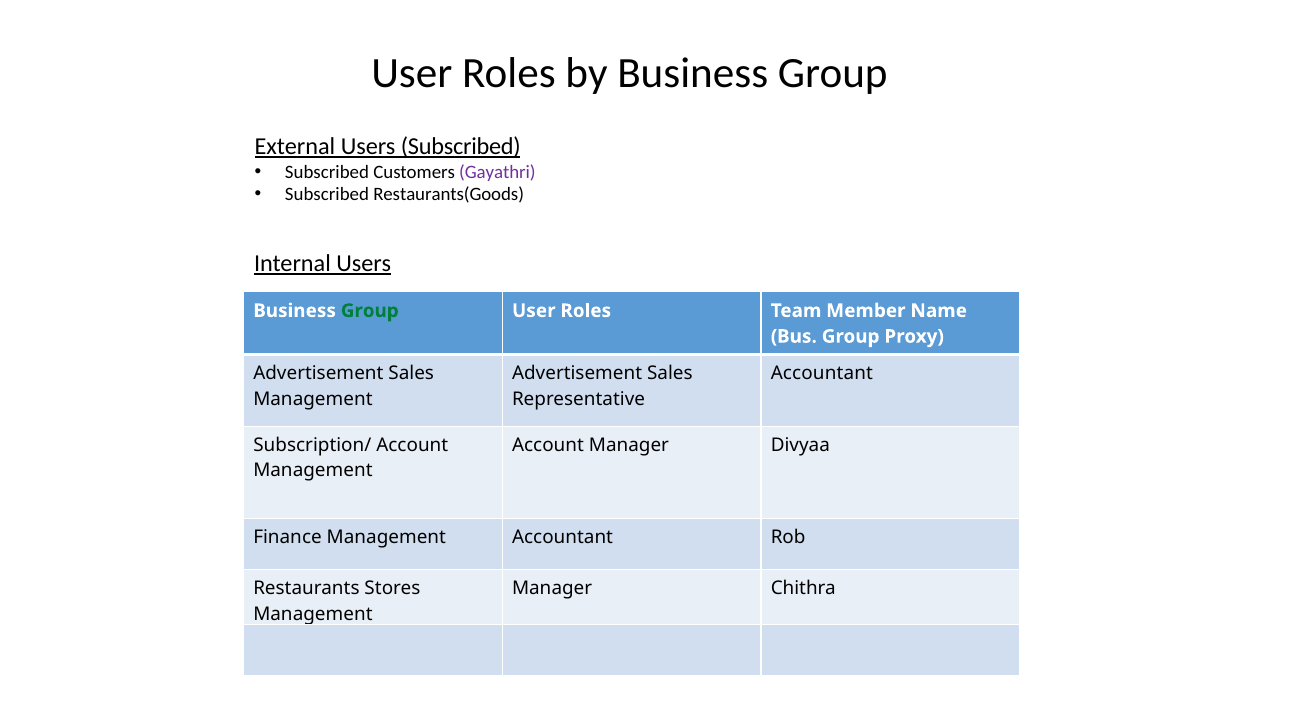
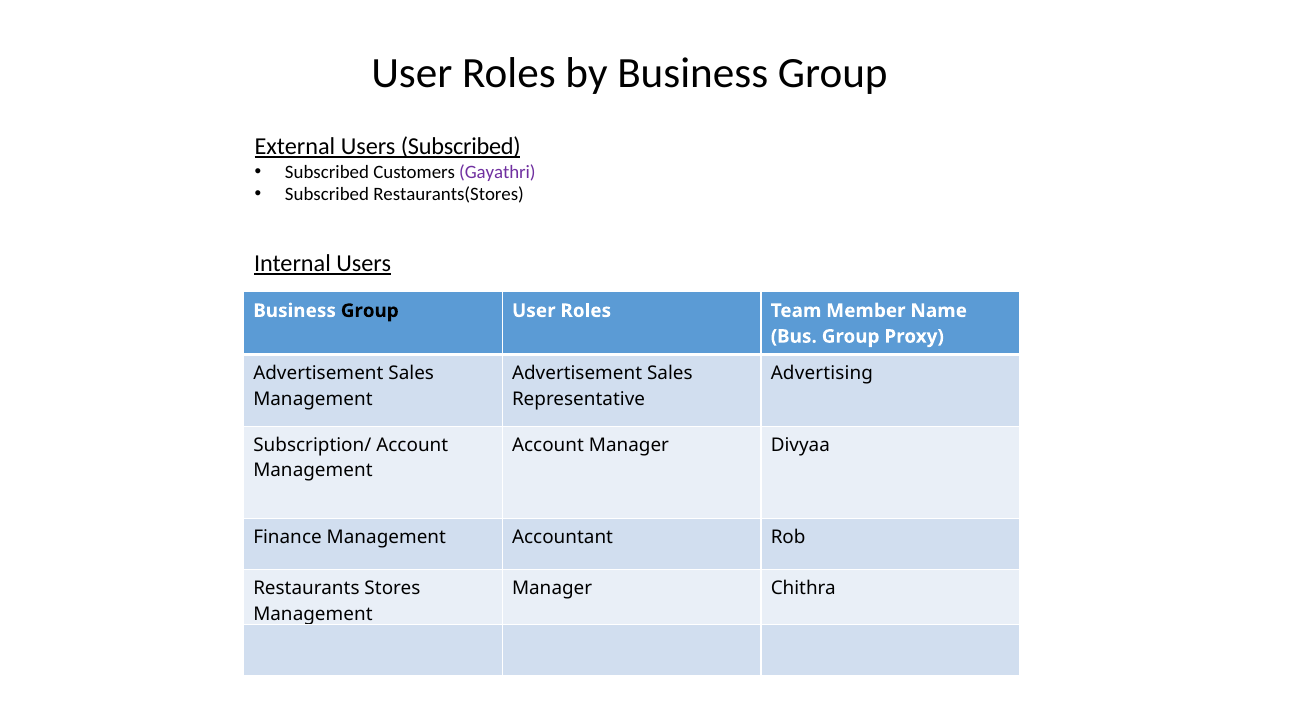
Restaurants(Goods: Restaurants(Goods -> Restaurants(Stores
Group at (370, 311) colour: green -> black
Accountant at (822, 374): Accountant -> Advertising
